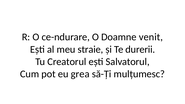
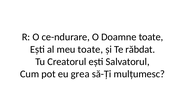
Doamne venit: venit -> toate
meu straie: straie -> toate
durerii: durerii -> răbdat
